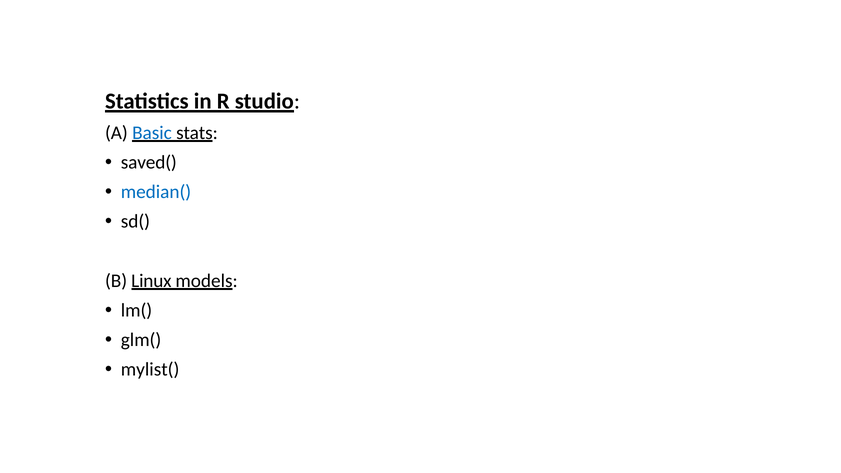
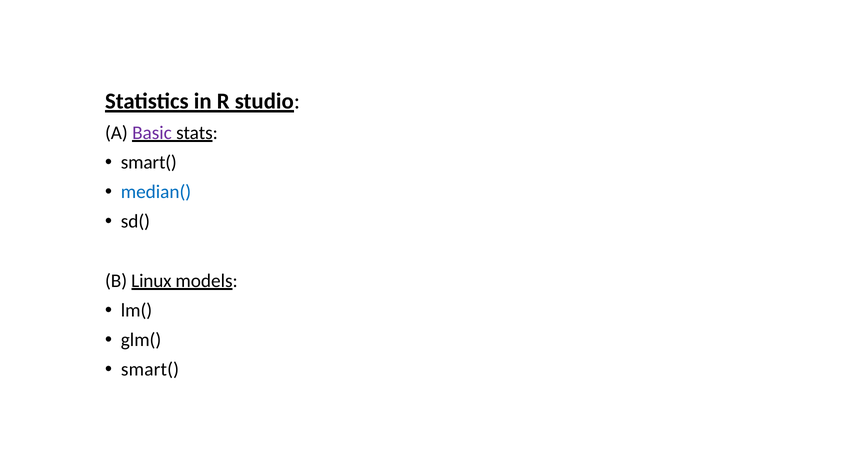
Basic colour: blue -> purple
saved( at (149, 162): saved( -> smart(
mylist( at (150, 369): mylist( -> smart(
